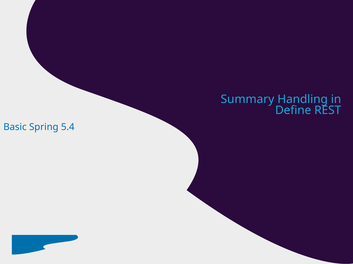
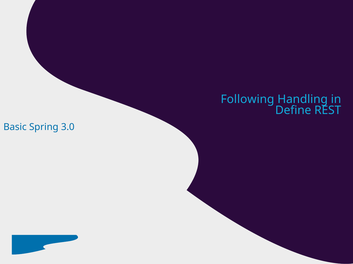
Summary: Summary -> Following
5.4: 5.4 -> 3.0
